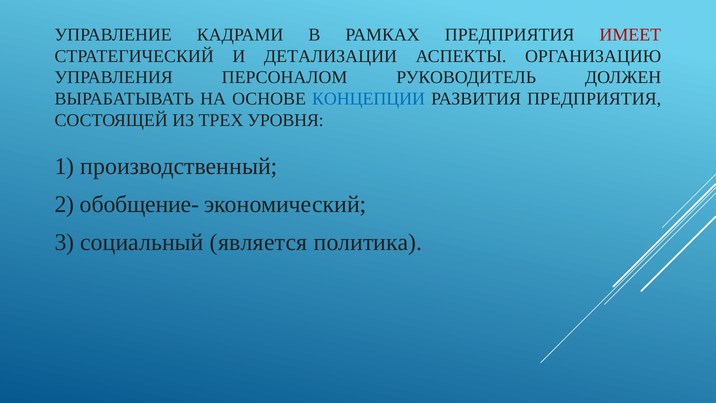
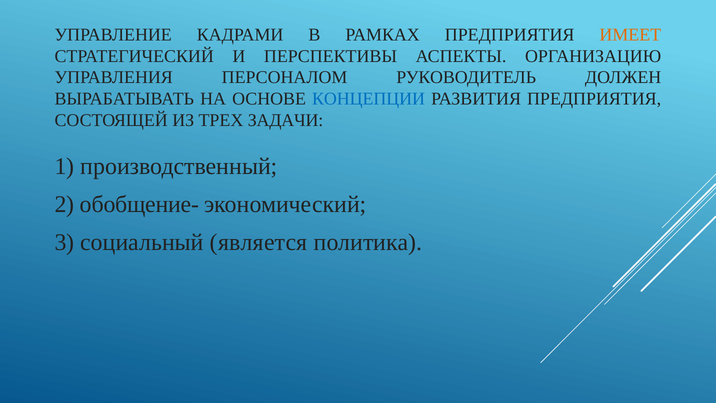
ИМЕЕТ colour: red -> orange
ДЕТАЛИЗАЦИИ: ДЕТАЛИЗАЦИИ -> ПЕРСПЕКТИВЫ
УРОВНЯ: УРОВНЯ -> ЗАДАЧИ
